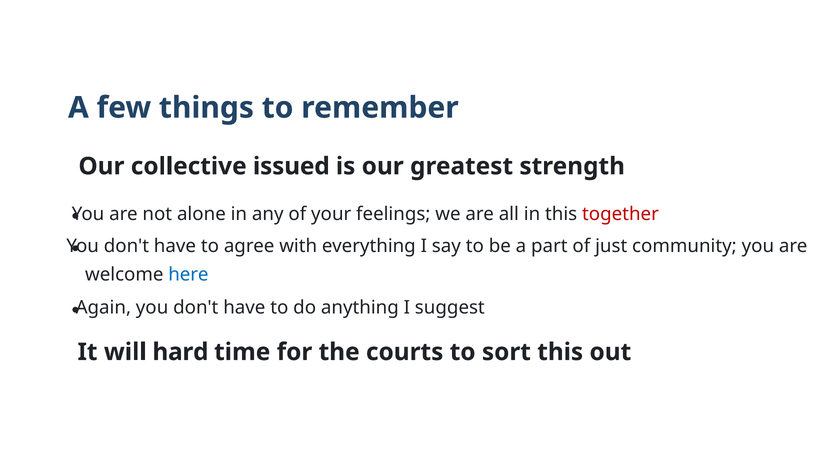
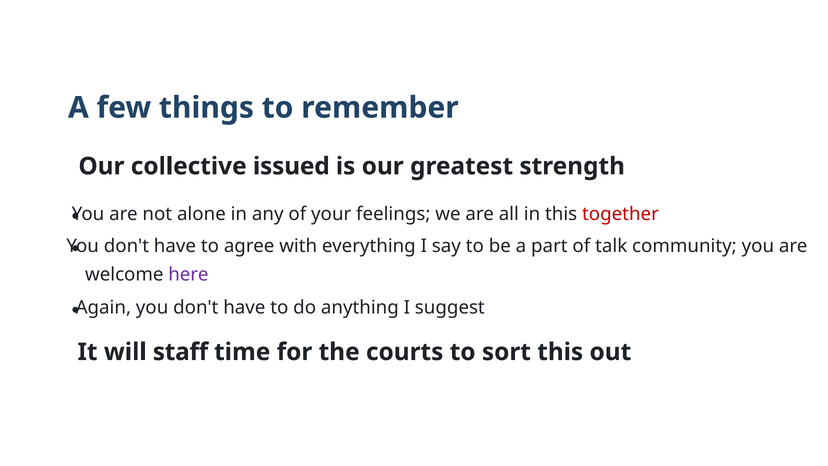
just: just -> talk
here colour: blue -> purple
hard: hard -> staff
